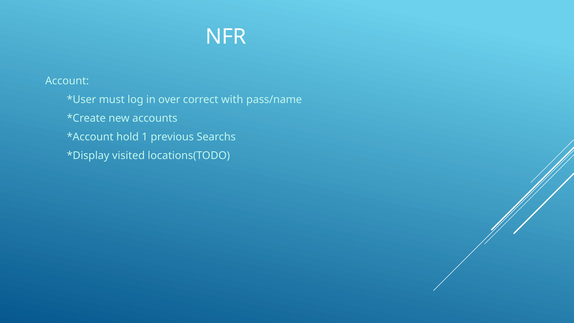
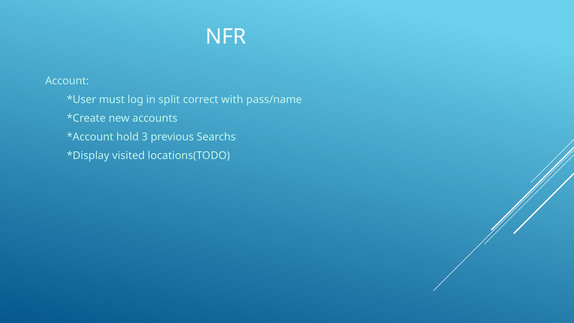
over: over -> split
1: 1 -> 3
